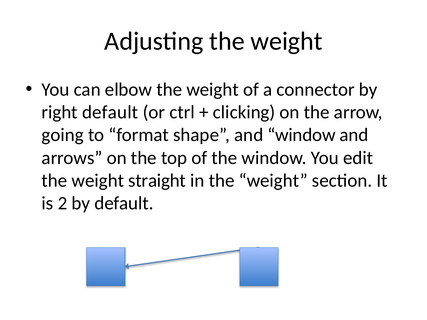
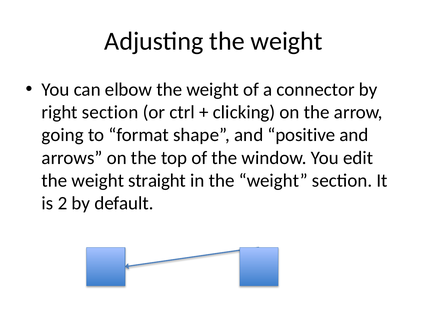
right default: default -> section
and window: window -> positive
